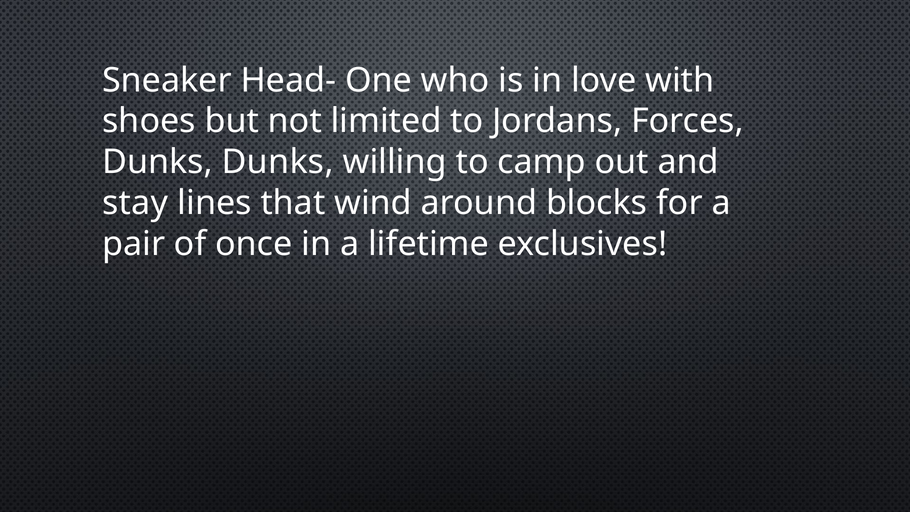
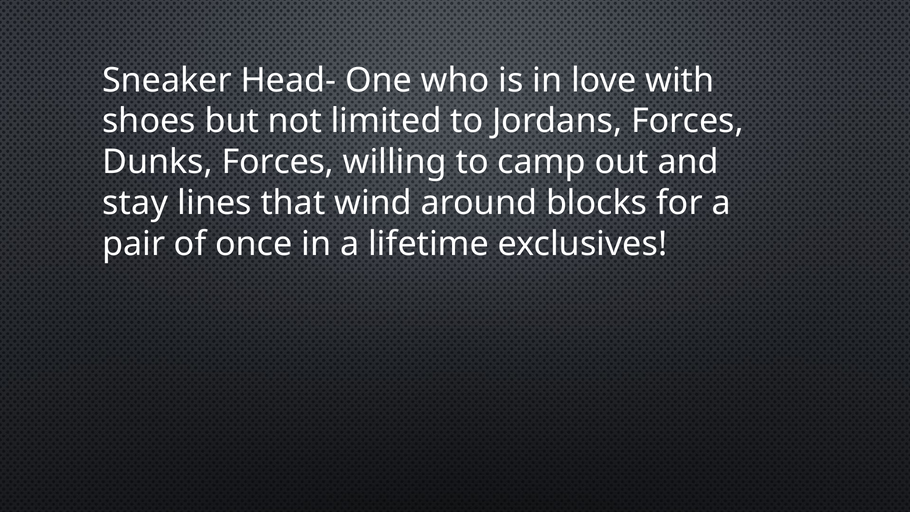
Dunks Dunks: Dunks -> Forces
